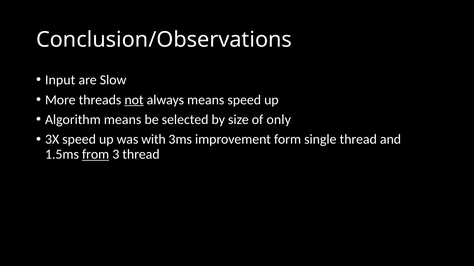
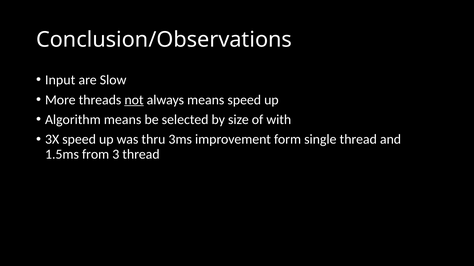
only: only -> with
with: with -> thru
from underline: present -> none
